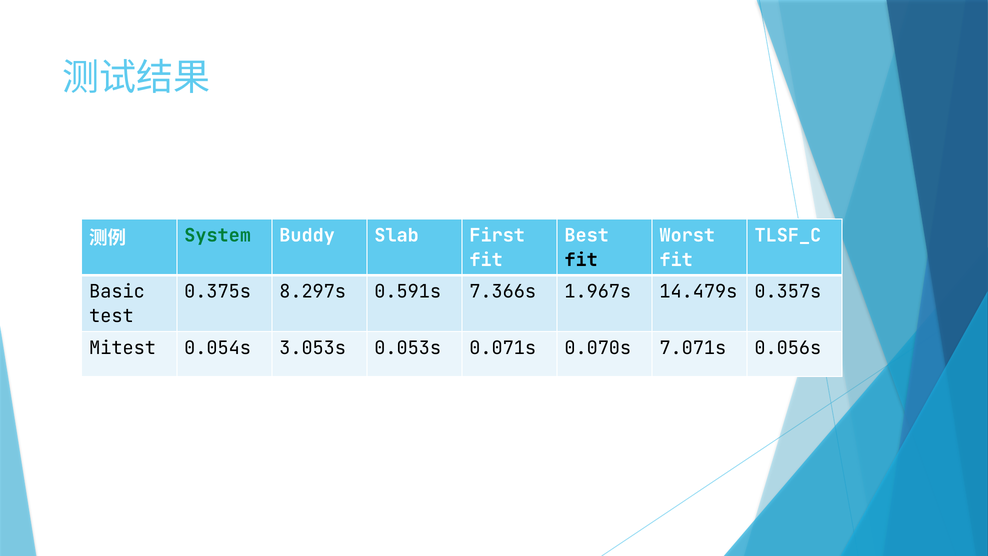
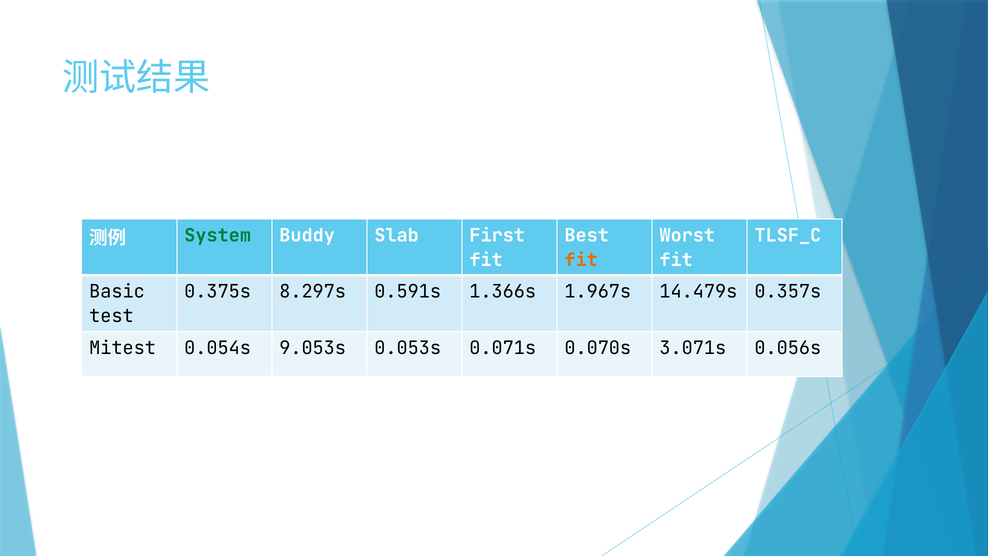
fit at (581, 260) colour: black -> orange
7.366s: 7.366s -> 1.366s
3.053s: 3.053s -> 9.053s
7.071s: 7.071s -> 3.071s
